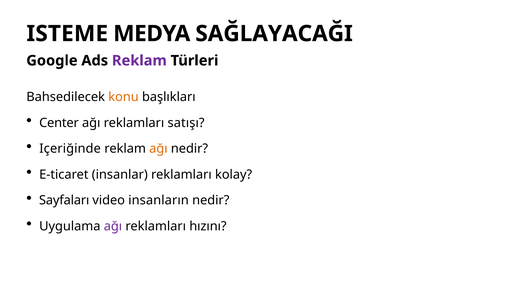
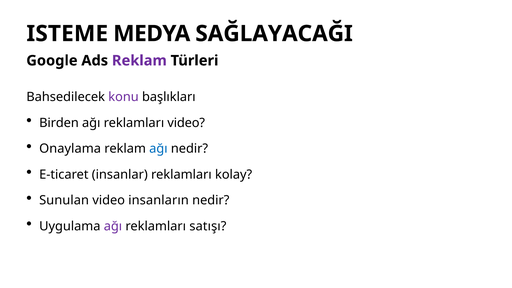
konu colour: orange -> purple
Center: Center -> Birden
reklamları satışı: satışı -> video
Içeriğinde: Içeriğinde -> Onaylama
ağı at (158, 149) colour: orange -> blue
Sayfaları: Sayfaları -> Sunulan
hızını: hızını -> satışı
